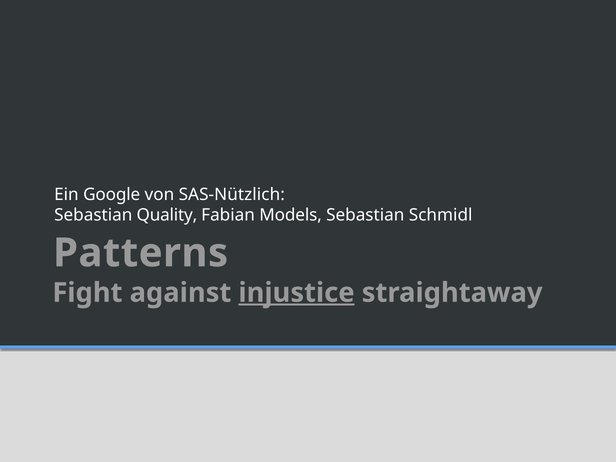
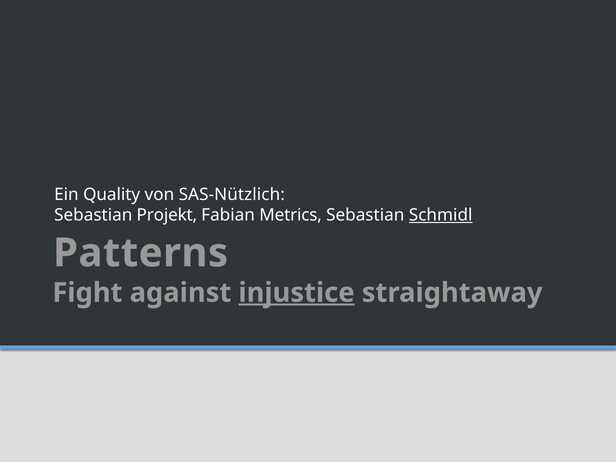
Google: Google -> Quality
Quality: Quality -> Projekt
Models: Models -> Metrics
Schmidl underline: none -> present
